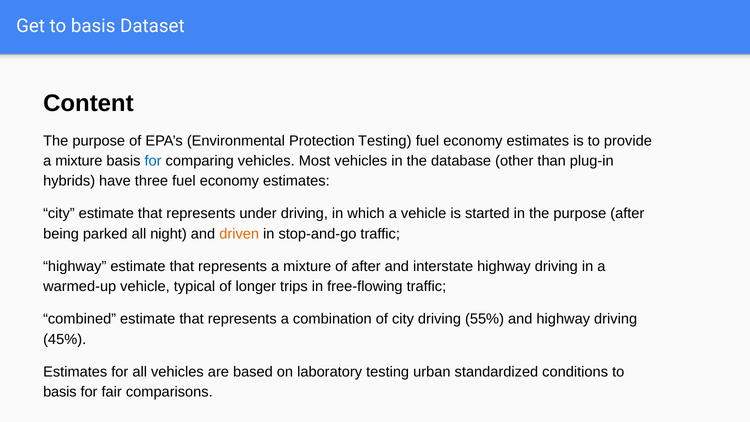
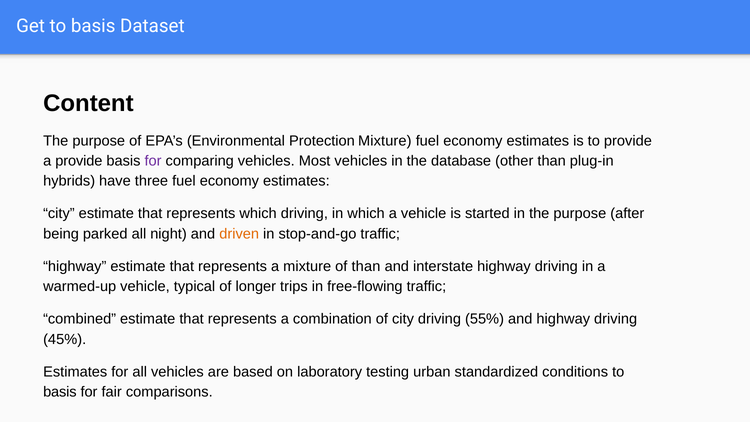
Protection Testing: Testing -> Mixture
mixture at (79, 161): mixture -> provide
for at (153, 161) colour: blue -> purple
represents under: under -> which
of after: after -> than
